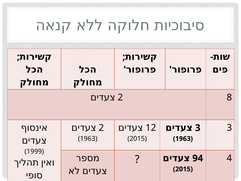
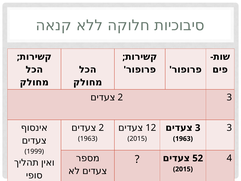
8 at (229, 97): 8 -> 3
94: 94 -> 52
